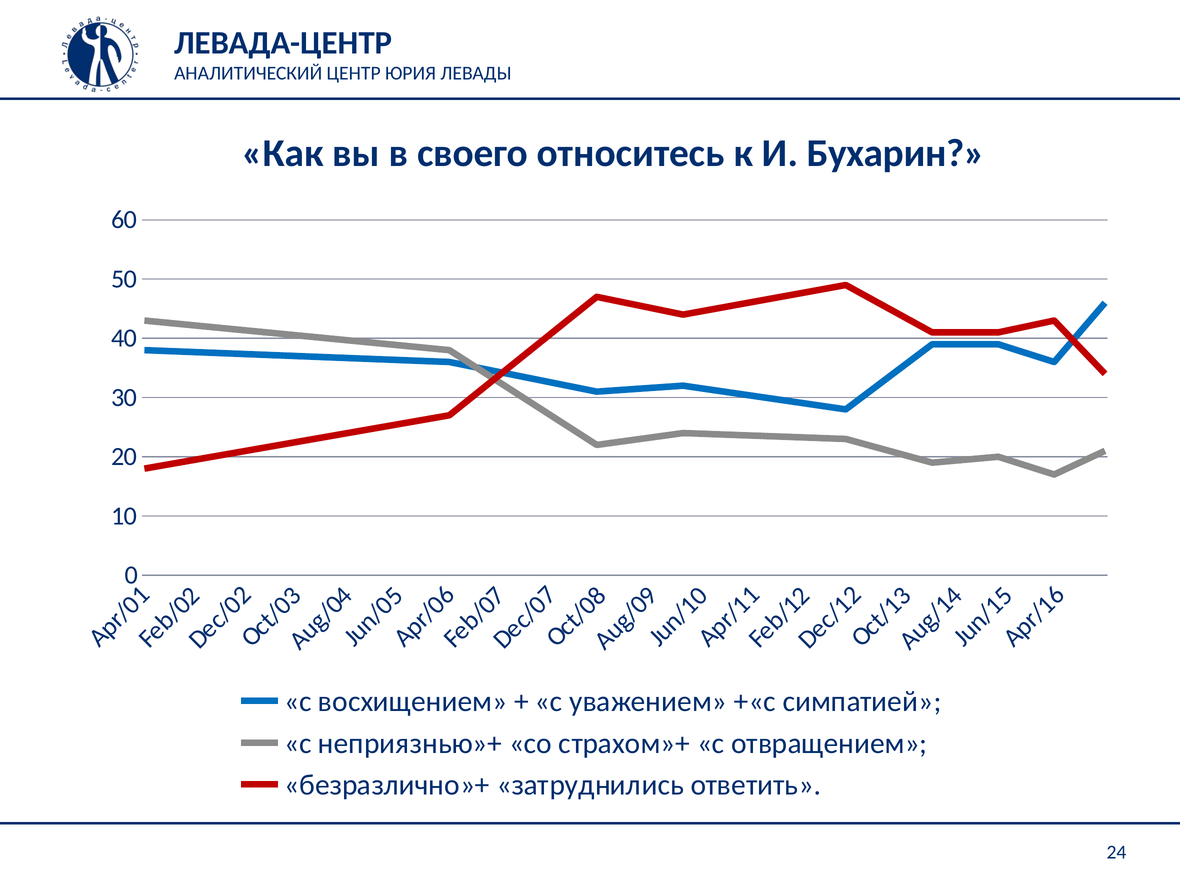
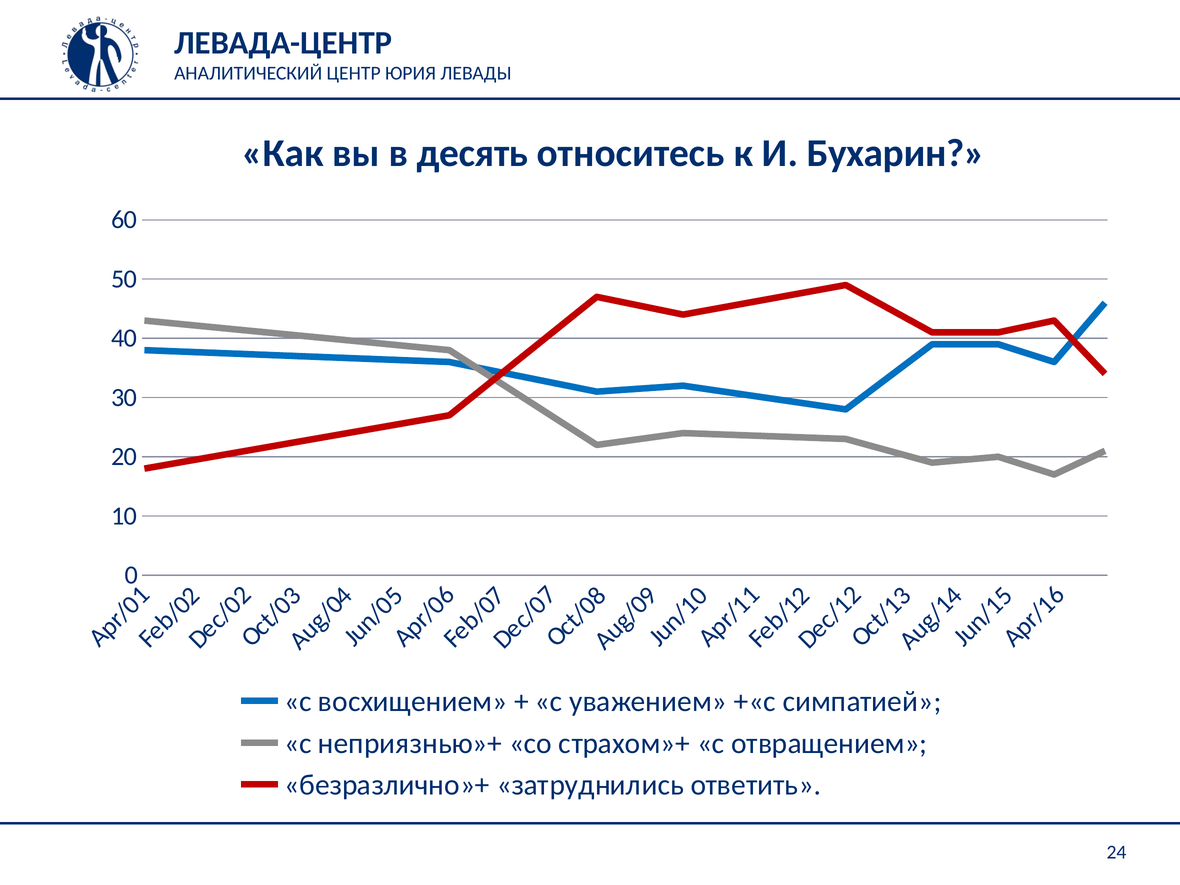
своего: своего -> десять
